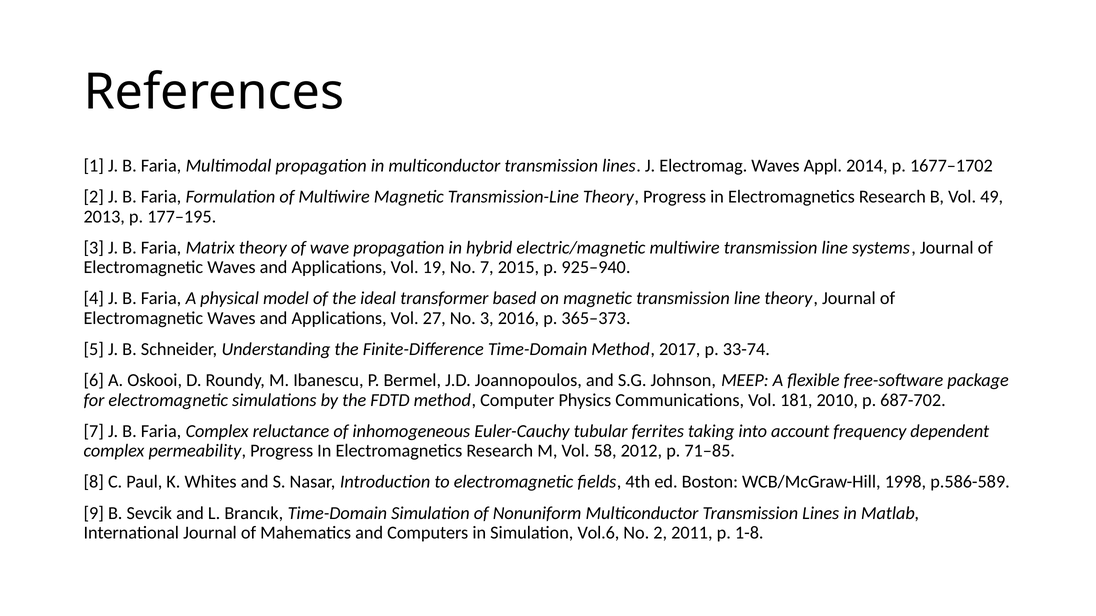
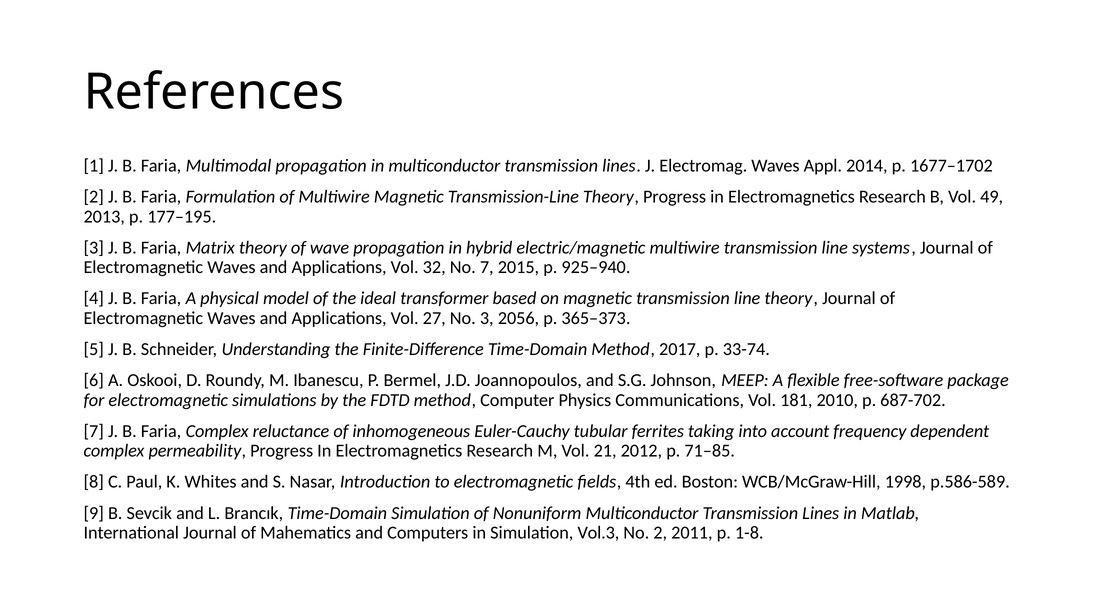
19: 19 -> 32
2016: 2016 -> 2056
58: 58 -> 21
Vol.6: Vol.6 -> Vol.3
